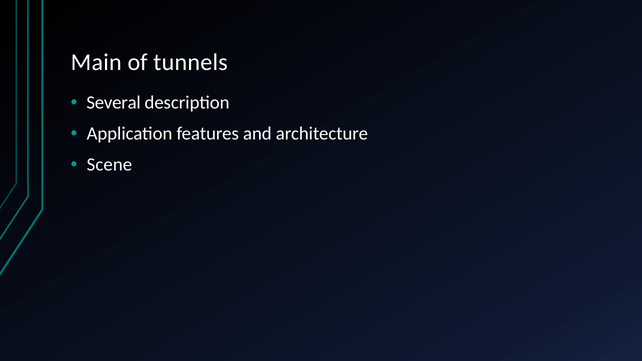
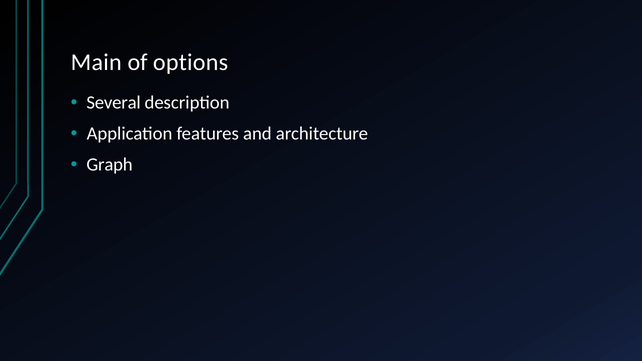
tunnels: tunnels -> options
Scene: Scene -> Graph
